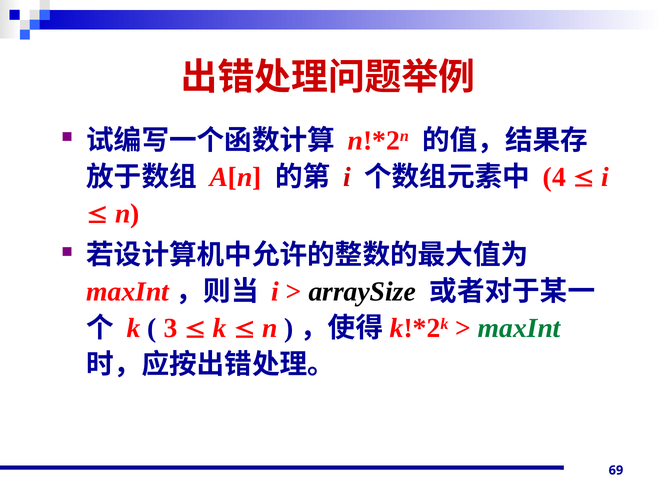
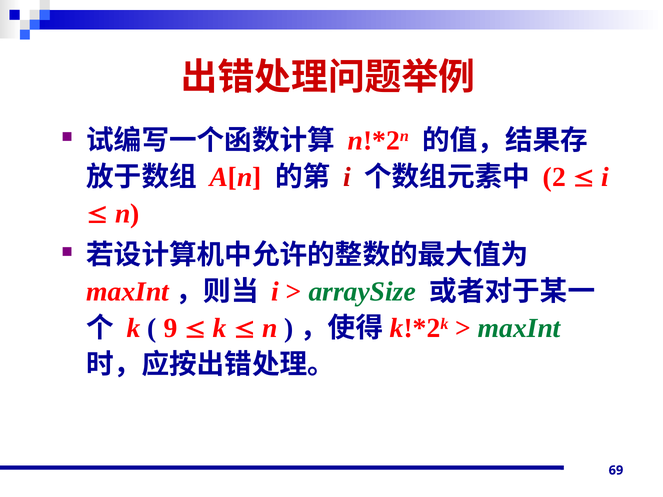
4: 4 -> 2
arraySize colour: black -> green
3: 3 -> 9
